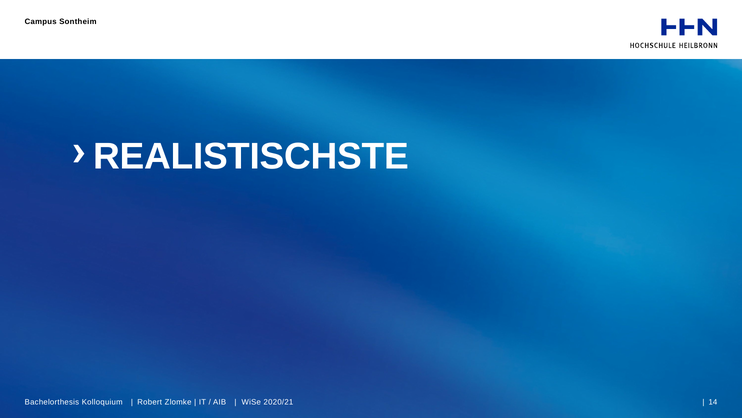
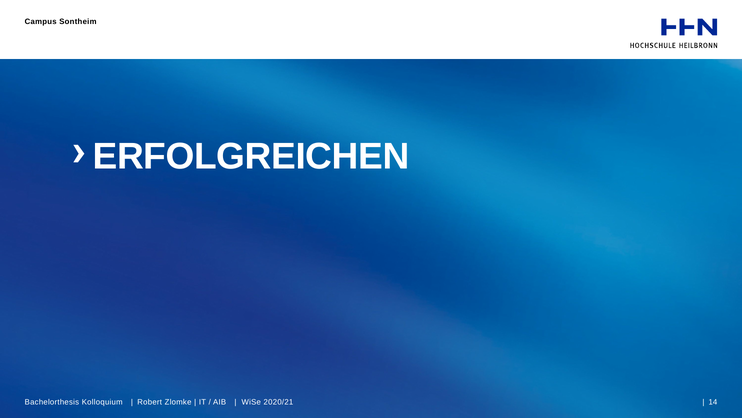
REALISTISCHSTE: REALISTISCHSTE -> ERFOLGREICHEN
